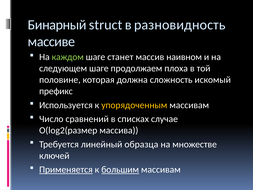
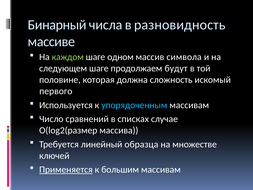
struct: struct -> числа
станет: станет -> одном
наивном: наивном -> символа
плоха: плоха -> будут
префикс: префикс -> первого
упорядоченным colour: yellow -> light blue
большим underline: present -> none
